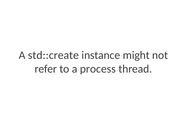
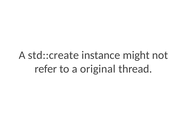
process: process -> original
